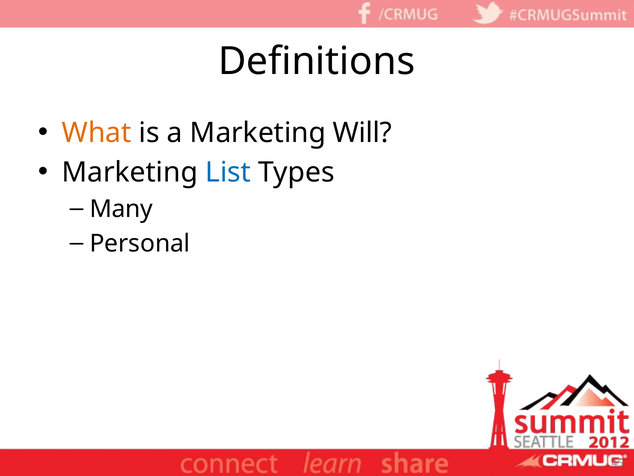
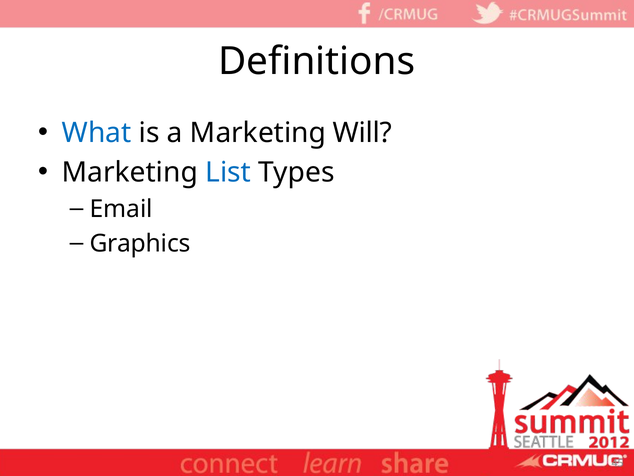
What colour: orange -> blue
Many: Many -> Email
Personal: Personal -> Graphics
